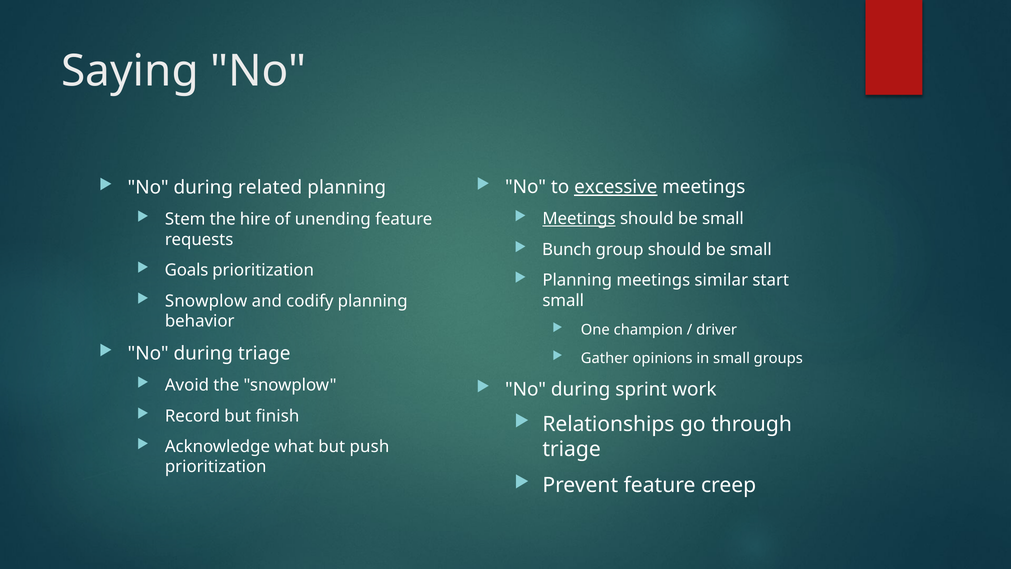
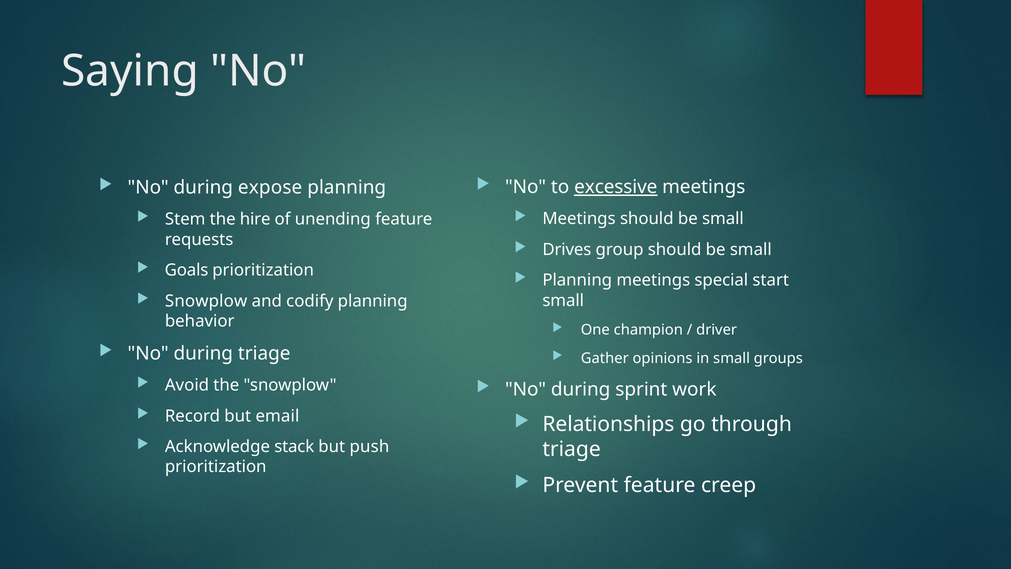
related: related -> expose
Meetings at (579, 219) underline: present -> none
Bunch: Bunch -> Drives
similar: similar -> special
finish: finish -> email
what: what -> stack
